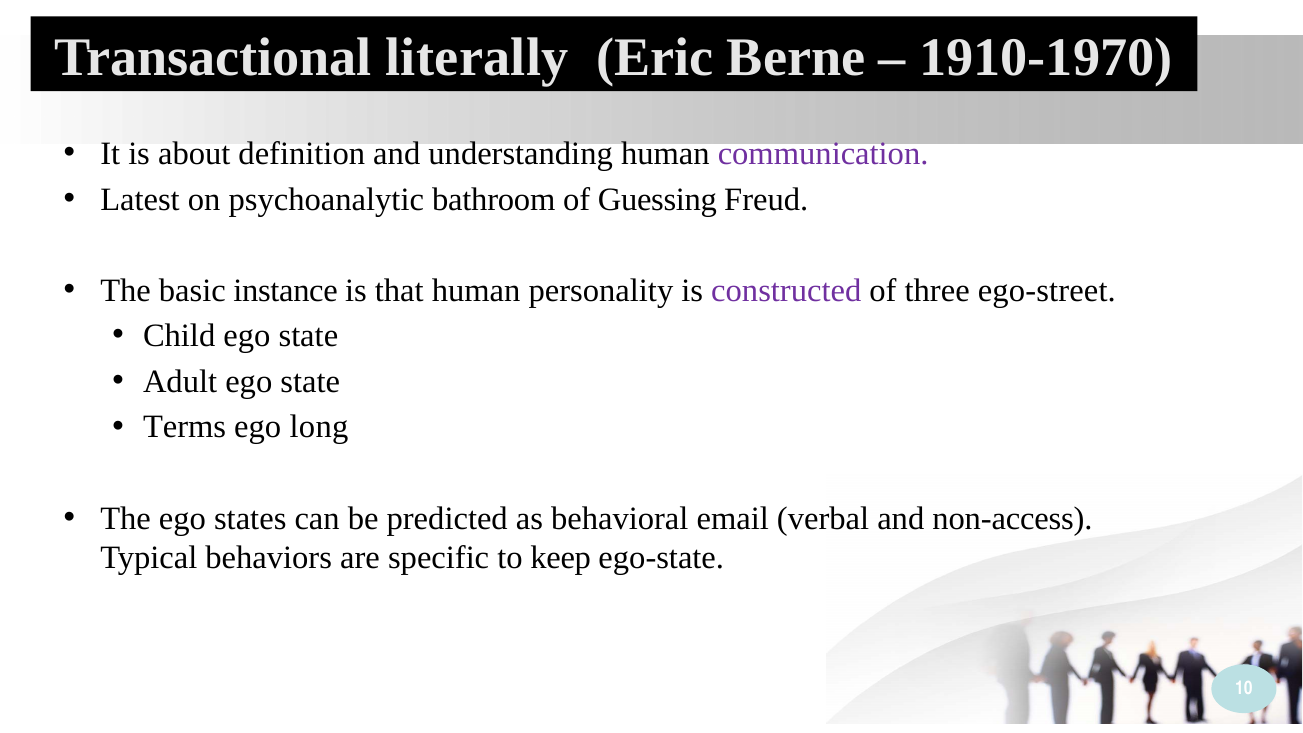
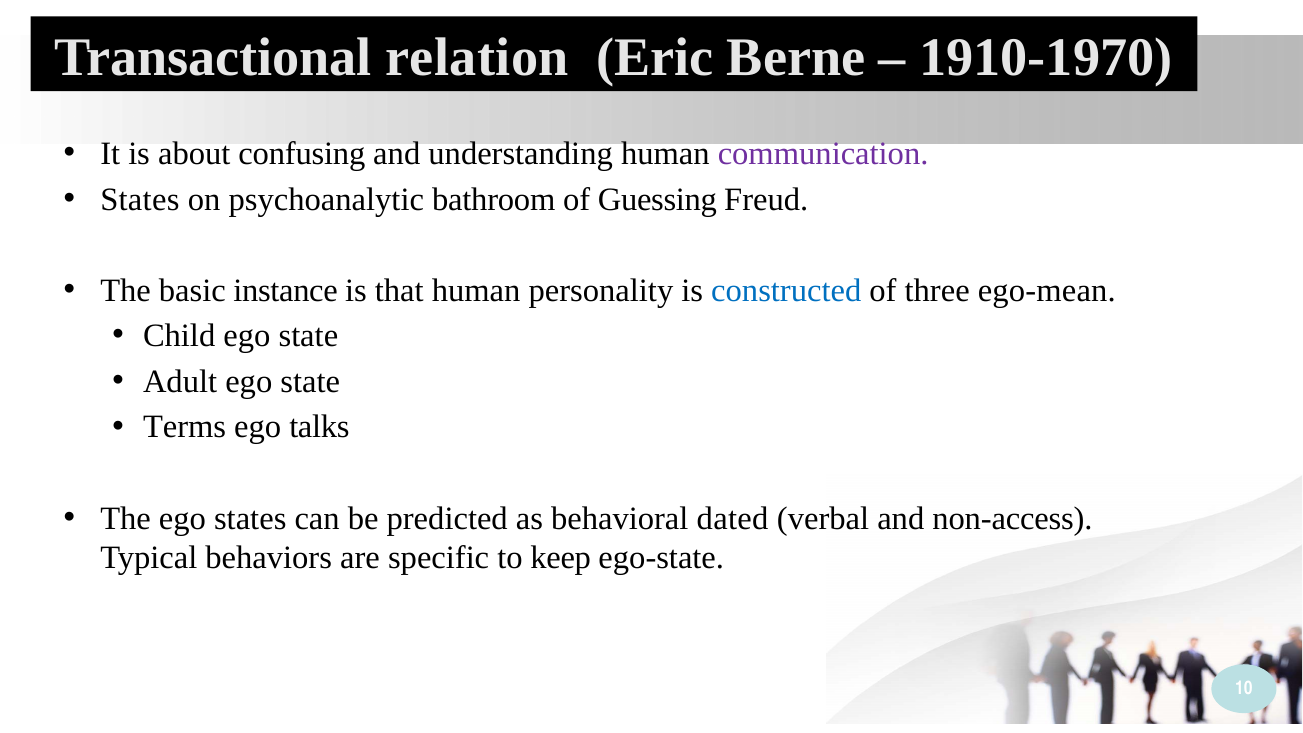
literally: literally -> relation
definition: definition -> confusing
Latest at (140, 199): Latest -> States
constructed colour: purple -> blue
ego-street: ego-street -> ego-mean
long: long -> talks
email: email -> dated
